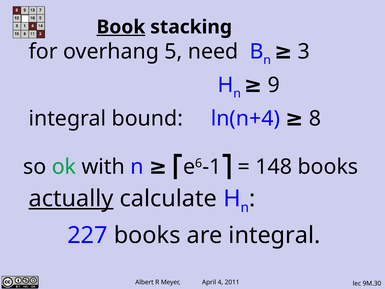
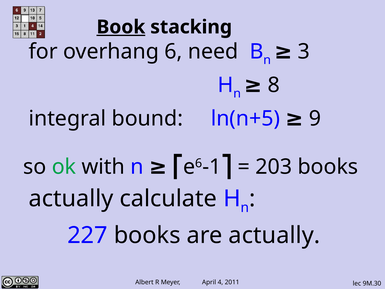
5: 5 -> 6
9: 9 -> 8
ln(n+4: ln(n+4 -> ln(n+5
8: 8 -> 9
148: 148 -> 203
actually at (71, 198) underline: present -> none
are integral: integral -> actually
